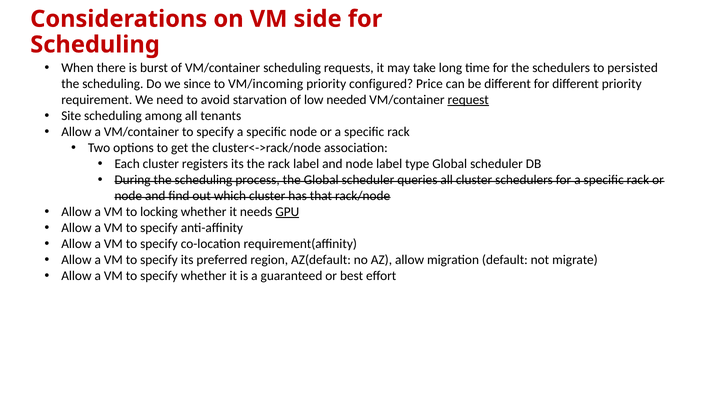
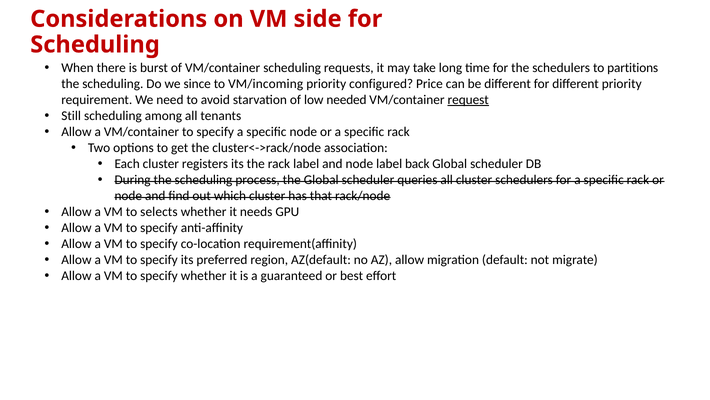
persisted: persisted -> partitions
Site: Site -> Still
type: type -> back
locking: locking -> selects
GPU underline: present -> none
